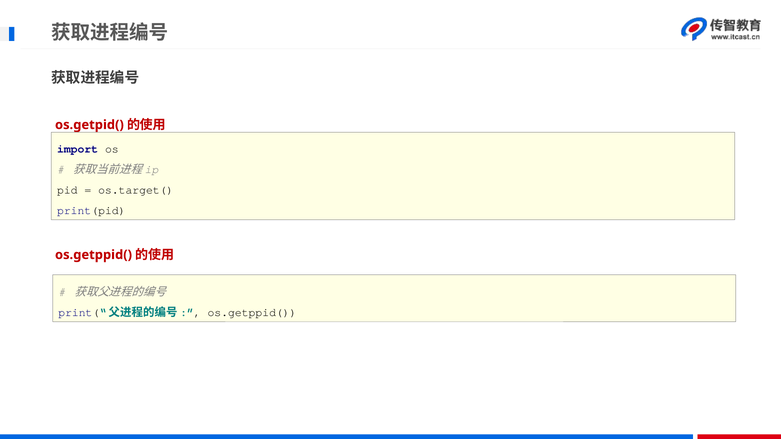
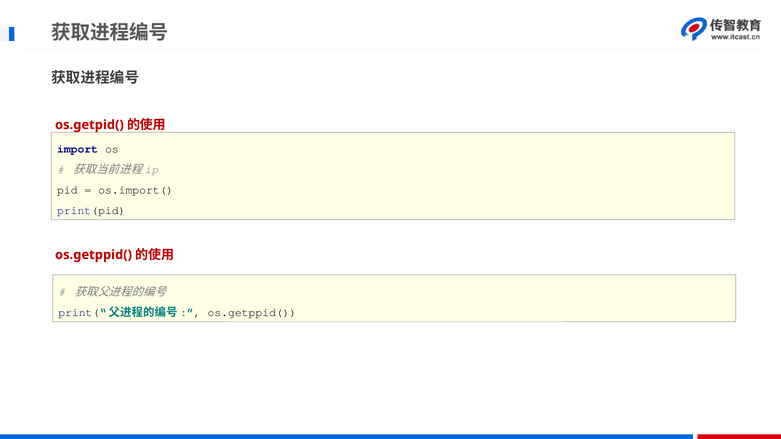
os.target(: os.target( -> os.import(
